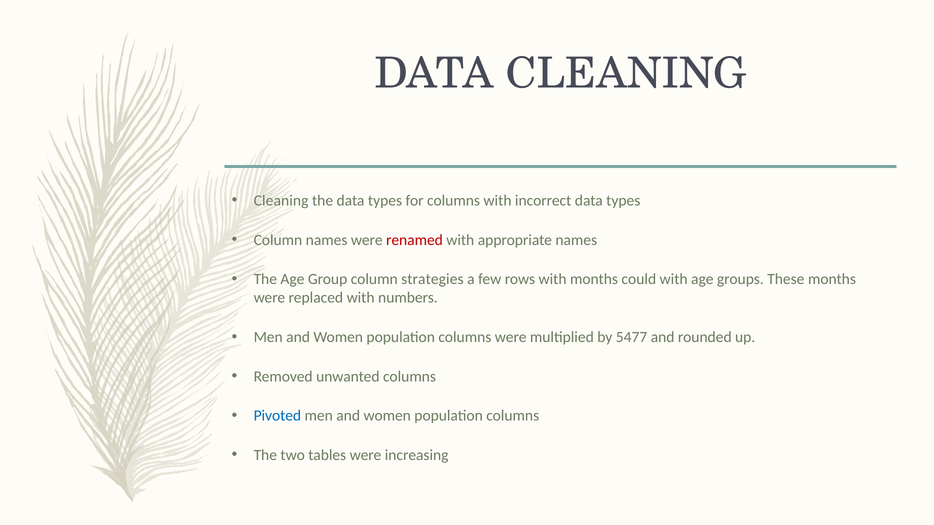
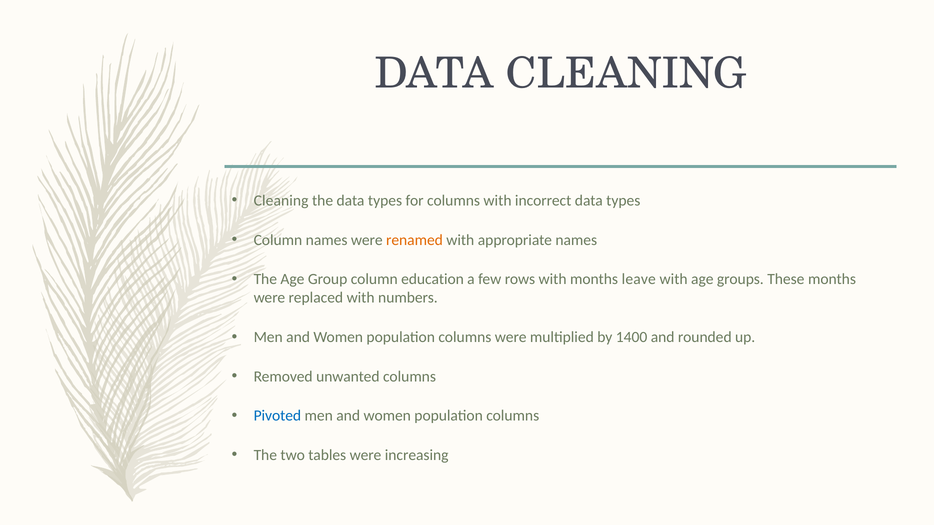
renamed colour: red -> orange
strategies: strategies -> education
could: could -> leave
5477: 5477 -> 1400
